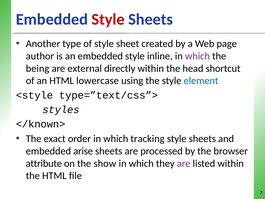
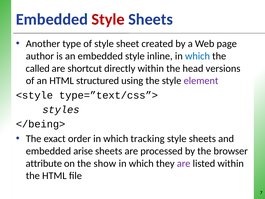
which at (197, 56) colour: purple -> blue
being: being -> called
external: external -> shortcut
shortcut: shortcut -> versions
lowercase: lowercase -> structured
element colour: blue -> purple
</known>: </known> -> </being>
